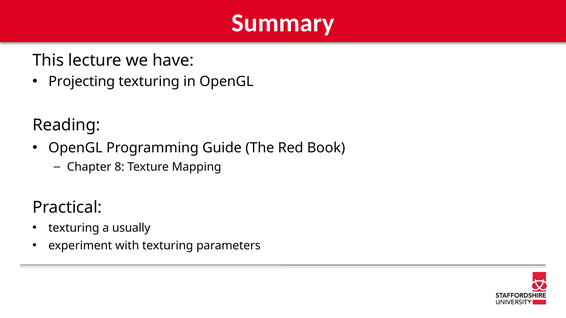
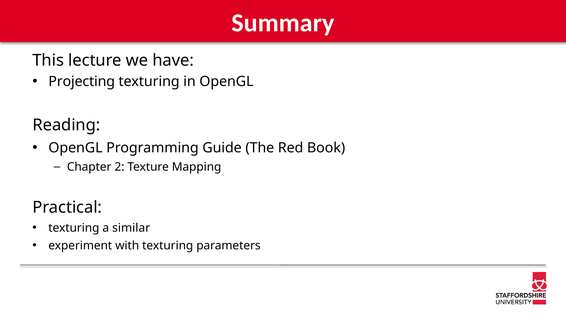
8: 8 -> 2
usually: usually -> similar
